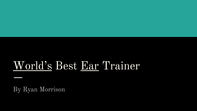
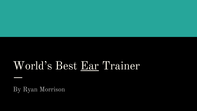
World’s underline: present -> none
